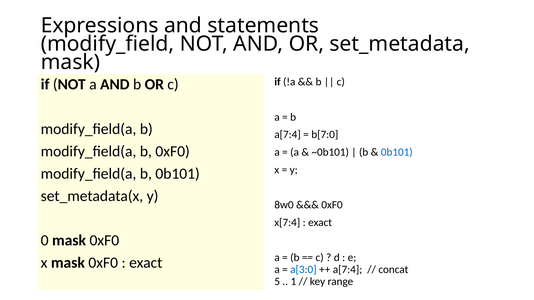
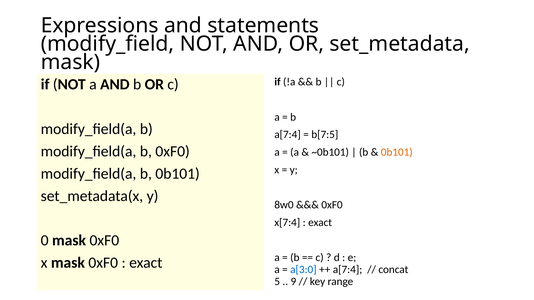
b[7:0: b[7:0 -> b[7:5
0b101 at (397, 152) colour: blue -> orange
1: 1 -> 9
